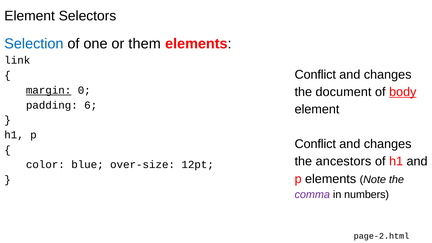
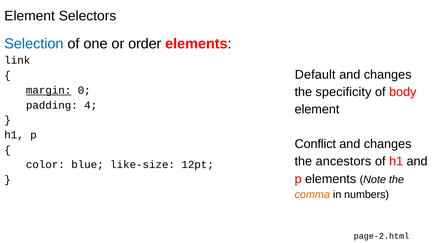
them: them -> order
Conflict at (315, 75): Conflict -> Default
document: document -> specificity
body underline: present -> none
6: 6 -> 4
over-size: over-size -> like-size
comma colour: purple -> orange
